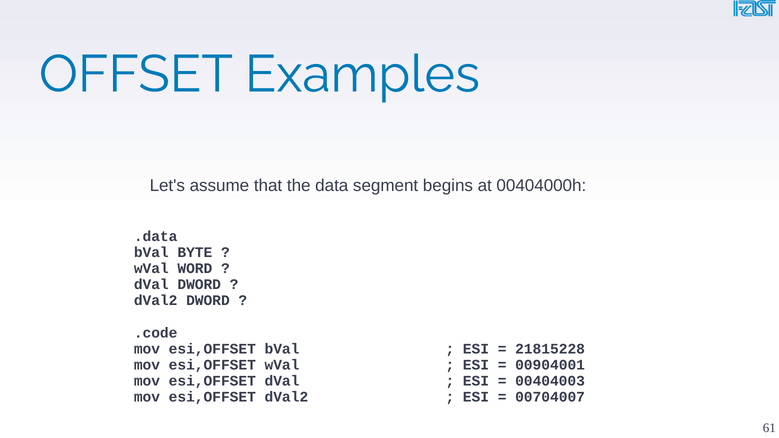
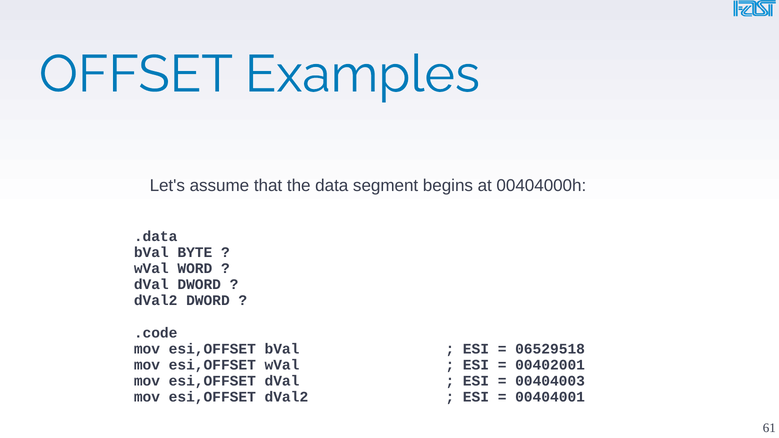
21815228: 21815228 -> 06529518
00904001: 00904001 -> 00402001
00704007: 00704007 -> 00404001
